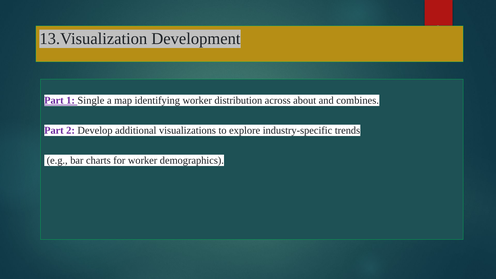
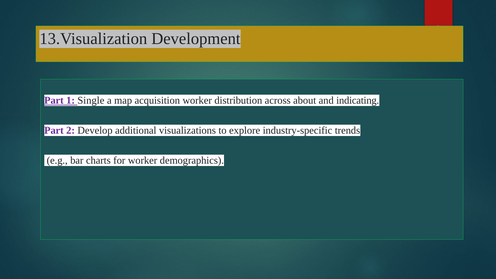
identifying: identifying -> acquisition
combines: combines -> indicating
